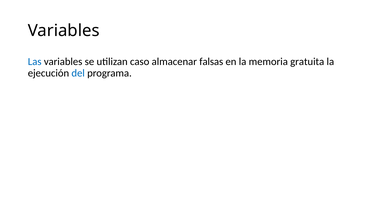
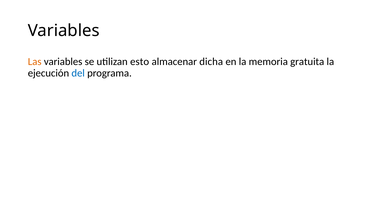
Las colour: blue -> orange
caso: caso -> esto
falsas: falsas -> dicha
